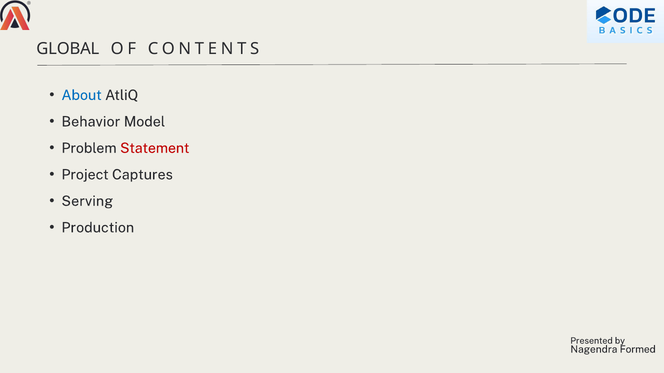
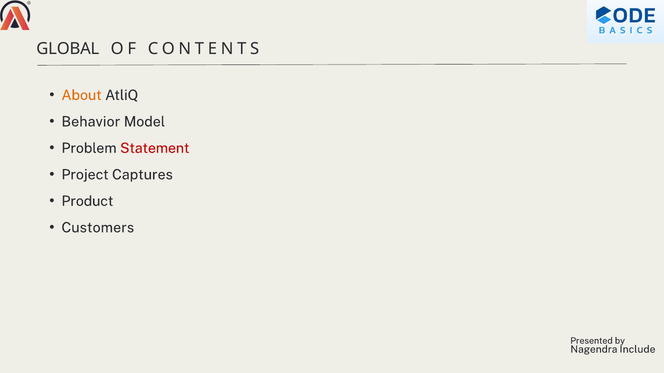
About colour: blue -> orange
Serving: Serving -> Product
Production: Production -> Customers
Formed: Formed -> Include
